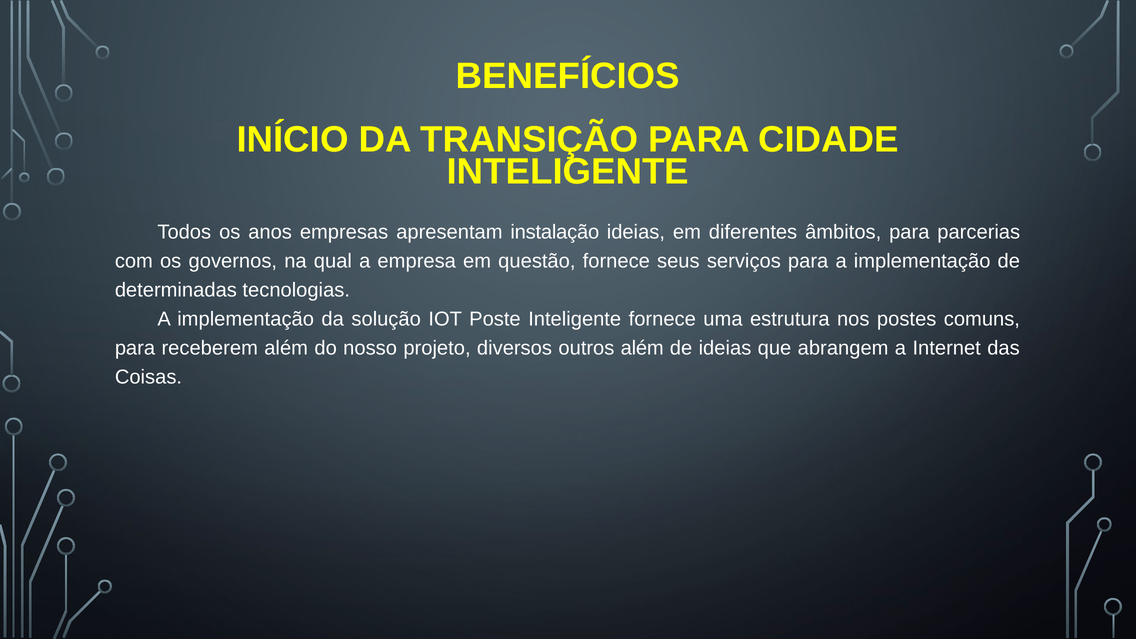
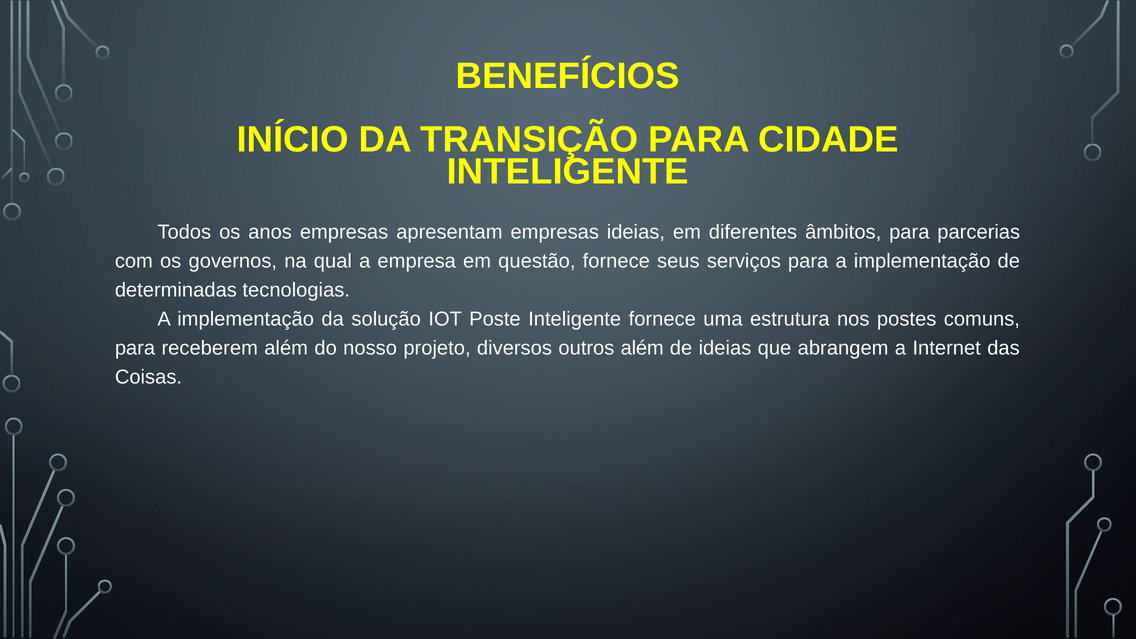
apresentam instalação: instalação -> empresas
